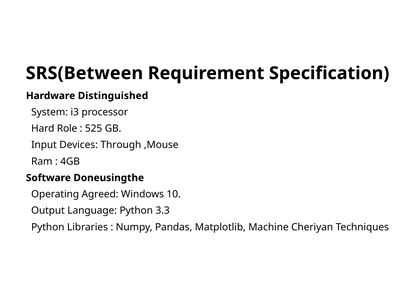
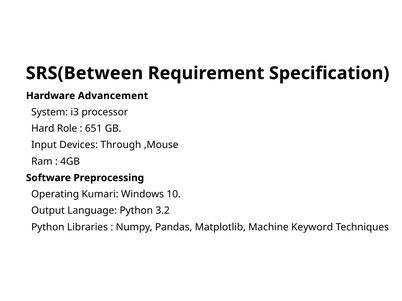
Distinguished: Distinguished -> Advancement
525: 525 -> 651
Doneusingthe: Doneusingthe -> Preprocessing
Agreed: Agreed -> Kumari
3.3: 3.3 -> 3.2
Cheriyan: Cheriyan -> Keyword
